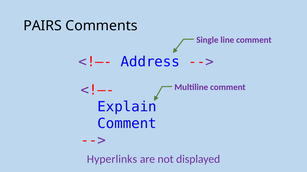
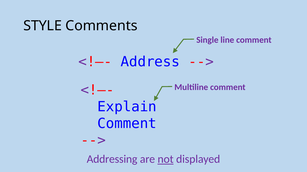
PAIRS: PAIRS -> STYLE
Hyperlinks: Hyperlinks -> Addressing
not underline: none -> present
